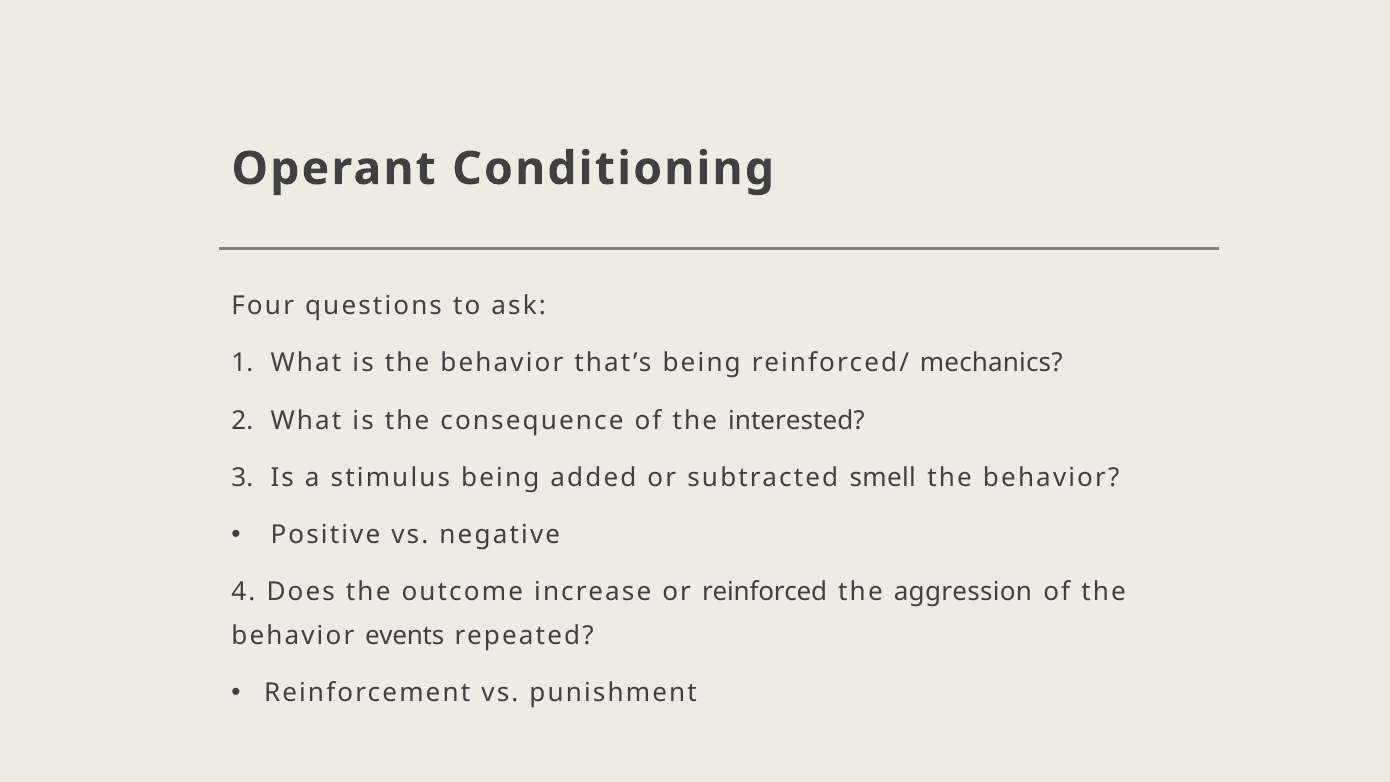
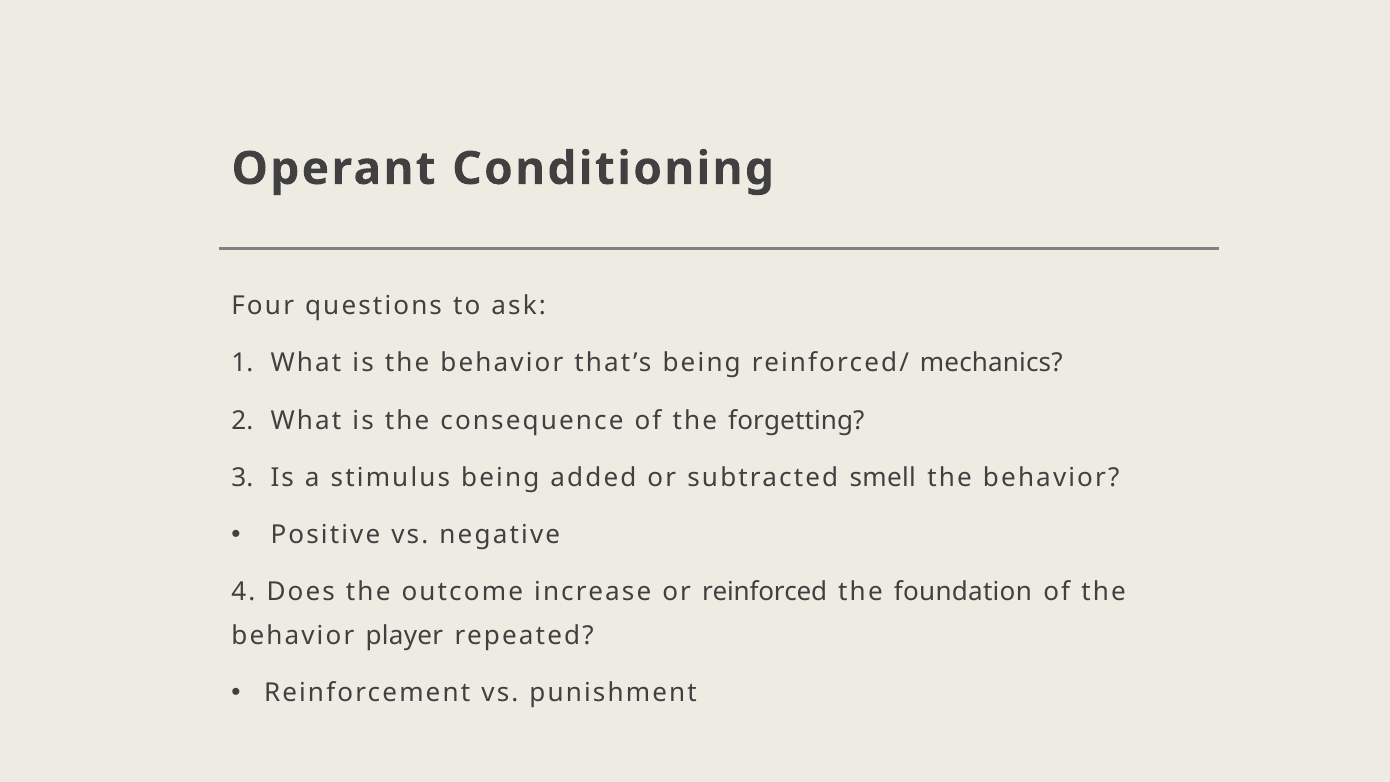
interested: interested -> forgetting
aggression: aggression -> foundation
events: events -> player
